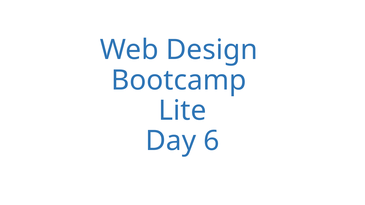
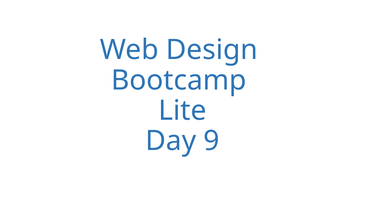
6: 6 -> 9
